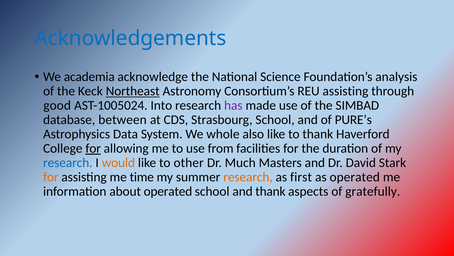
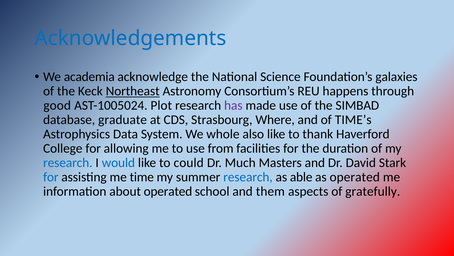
analysis: analysis -> galaxies
REU assisting: assisting -> happens
Into: Into -> Plot
between: between -> graduate
Strasbourg School: School -> Where
PURE’s: PURE’s -> TIME’s
for at (93, 148) underline: present -> none
would colour: orange -> blue
other: other -> could
for at (51, 177) colour: orange -> blue
research at (248, 177) colour: orange -> blue
first: first -> able
and thank: thank -> them
